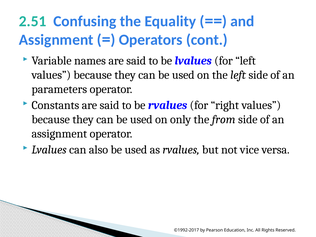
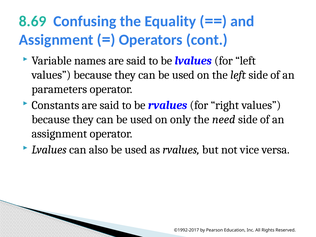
2.51: 2.51 -> 8.69
from: from -> need
